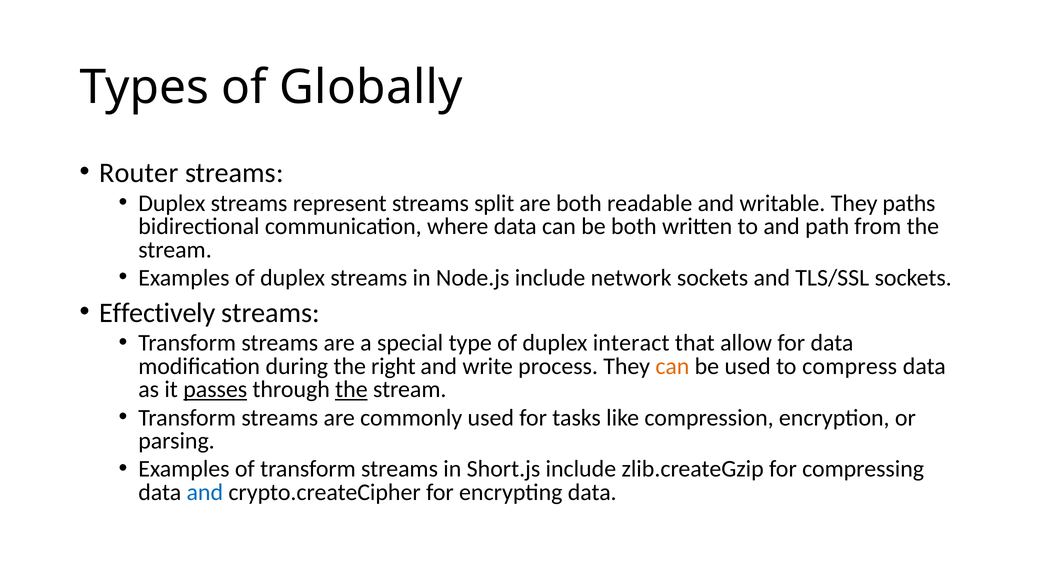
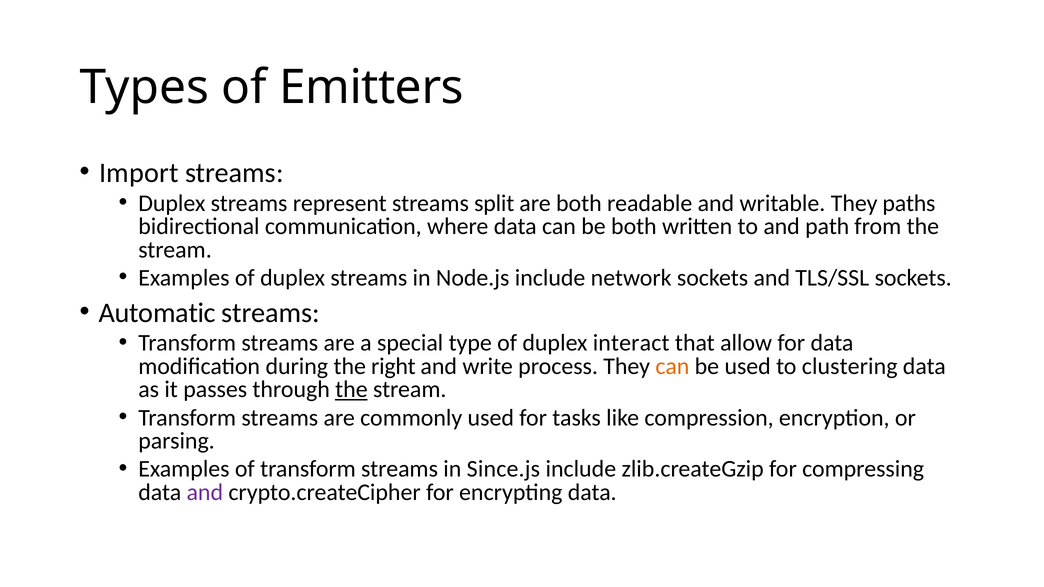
Globally: Globally -> Emitters
Router: Router -> Import
Effectively: Effectively -> Automatic
compress: compress -> clustering
passes underline: present -> none
Short.js: Short.js -> Since.js
and at (205, 492) colour: blue -> purple
